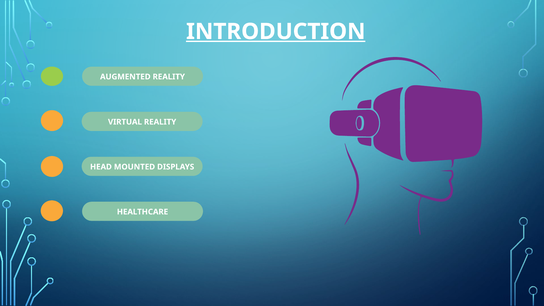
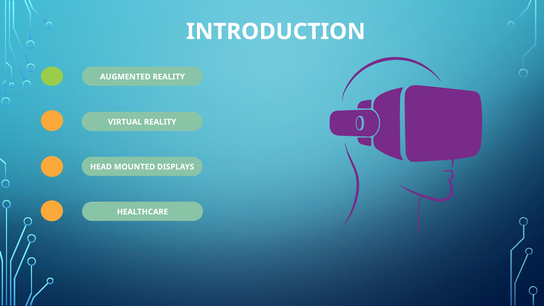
INTRODUCTION underline: present -> none
